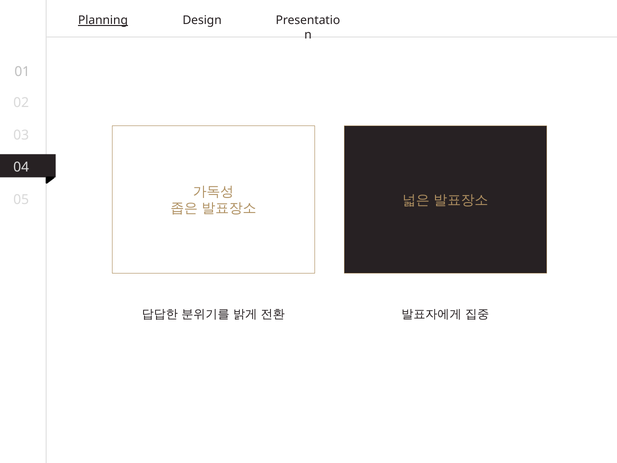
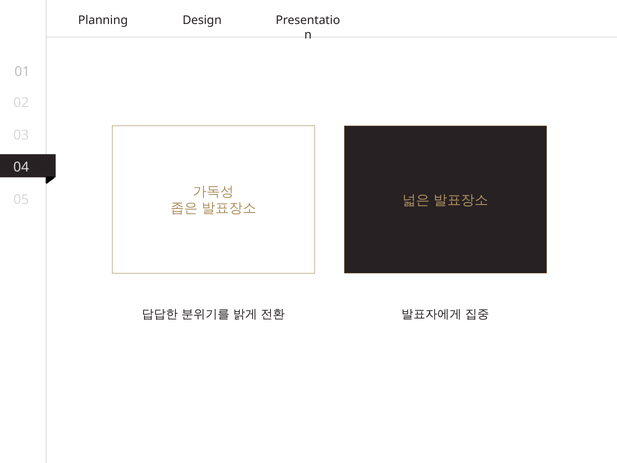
Planning underline: present -> none
